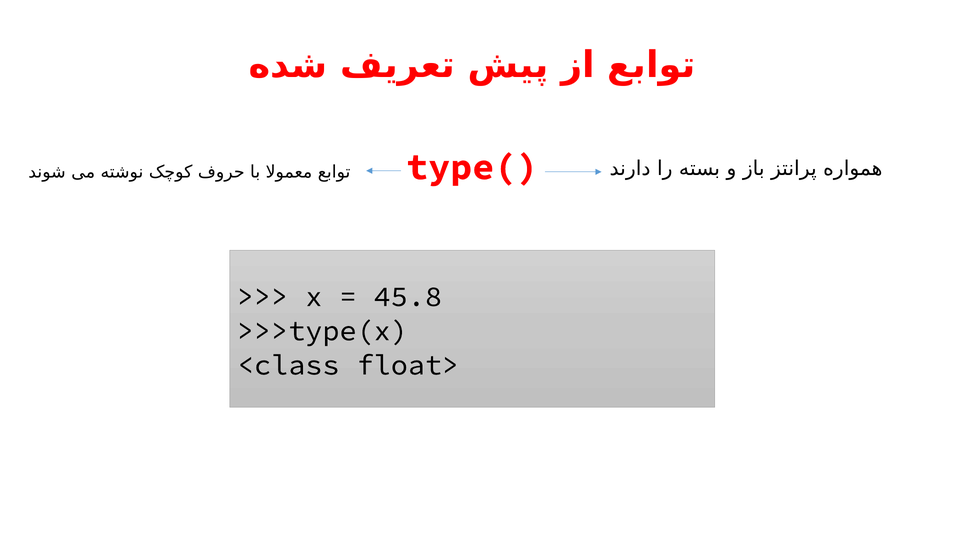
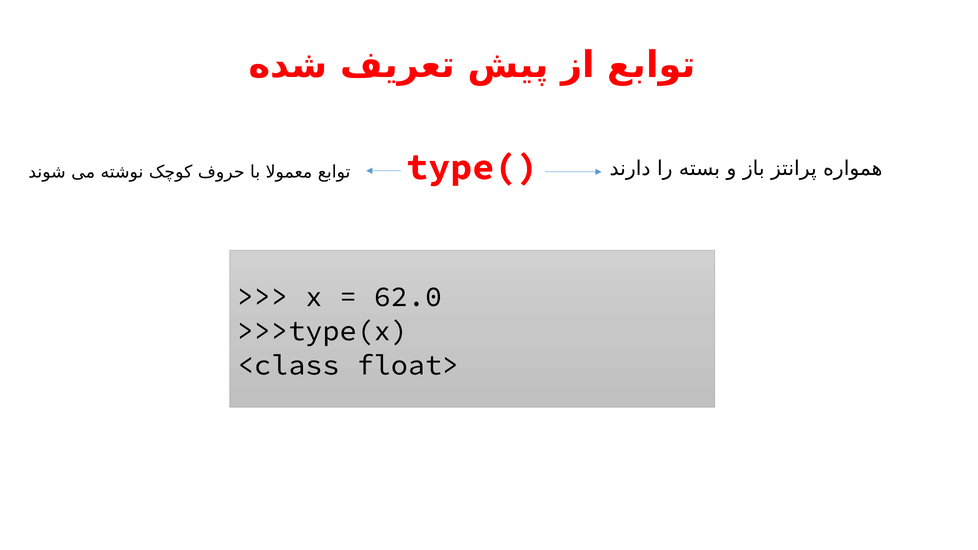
45.8: 45.8 -> 62.0
